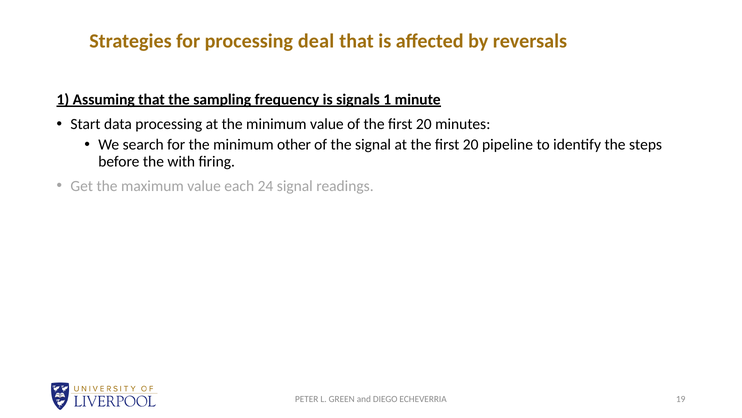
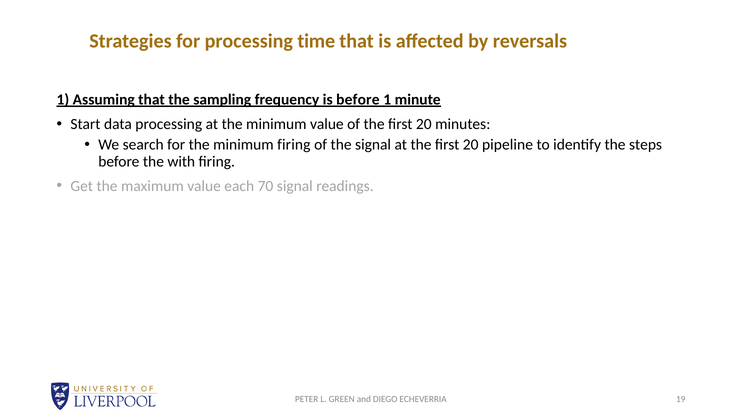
deal: deal -> time
is signals: signals -> before
minimum other: other -> firing
24: 24 -> 70
